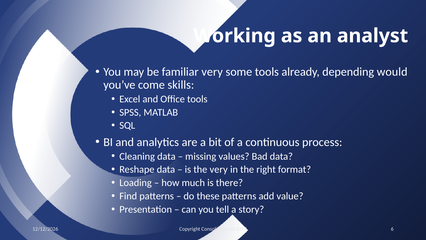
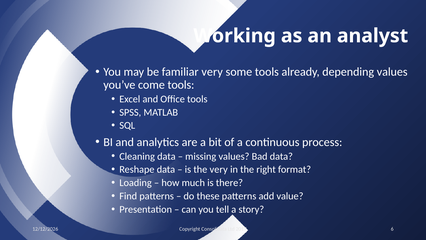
depending would: would -> values
come skills: skills -> tools
